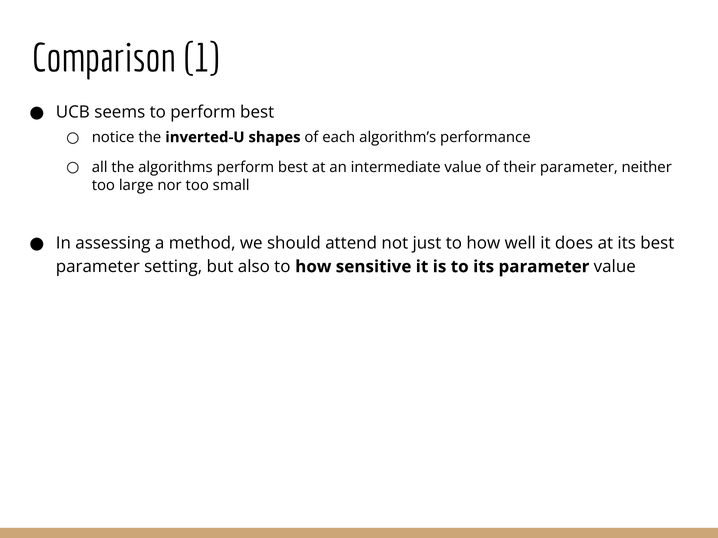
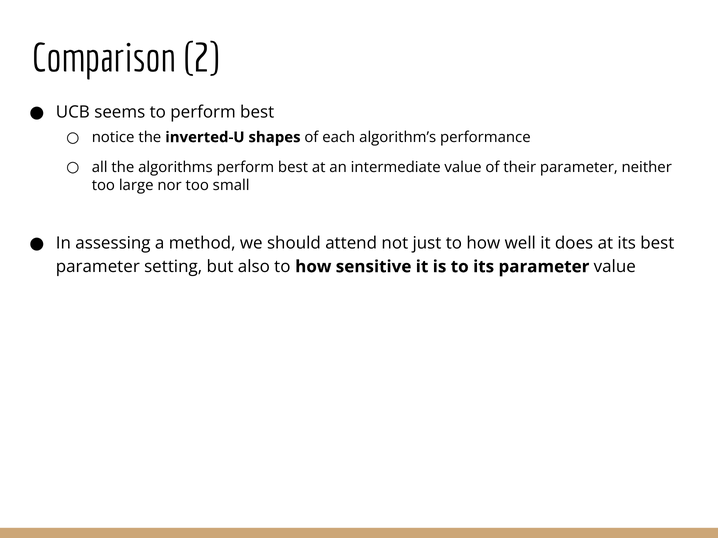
1: 1 -> 2
